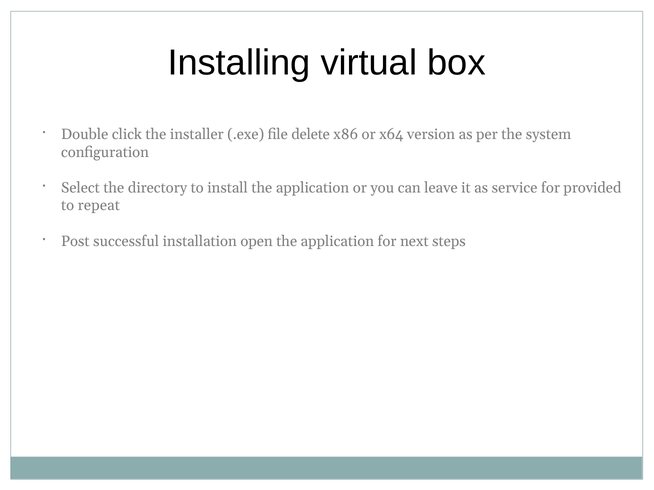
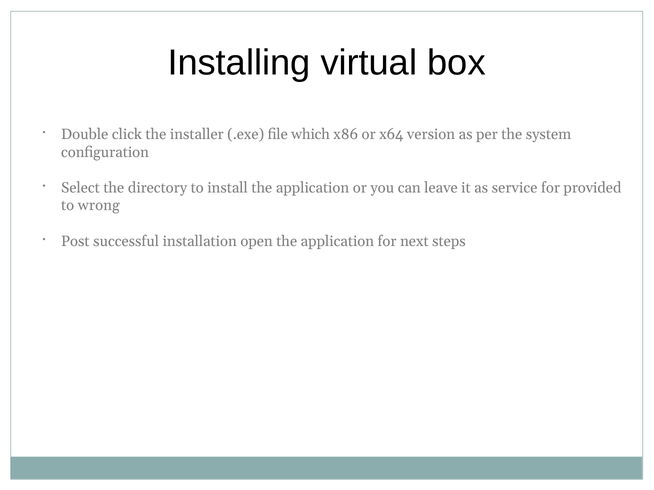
delete: delete -> which
repeat: repeat -> wrong
